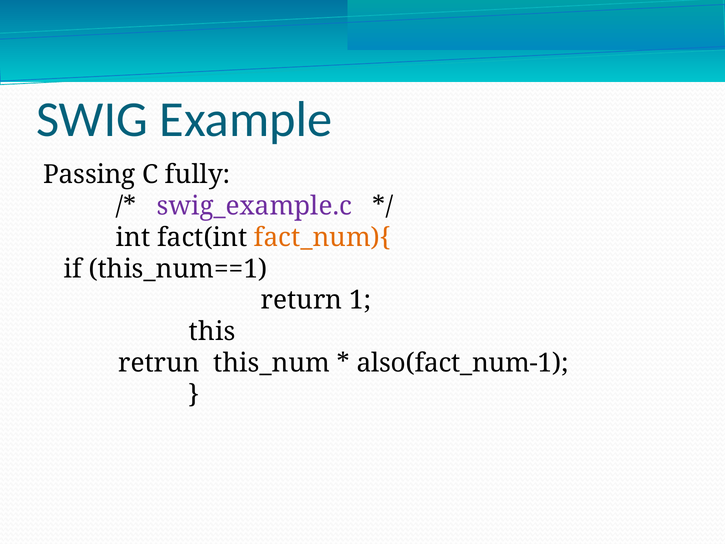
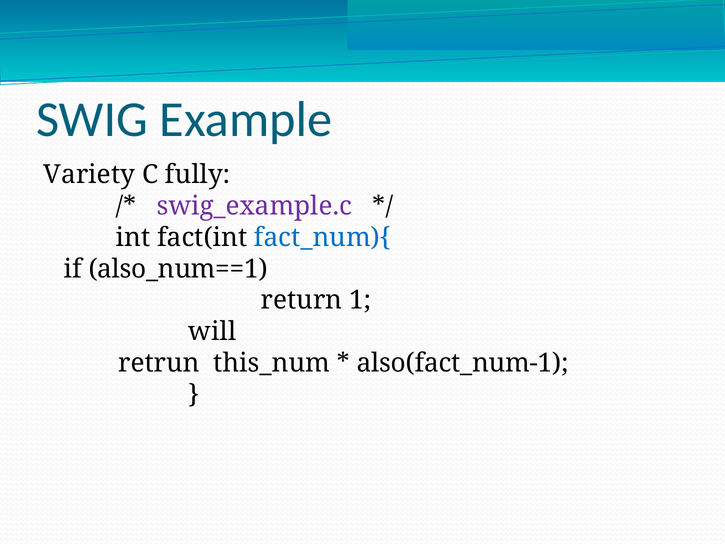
Passing: Passing -> Variety
fact_num){ colour: orange -> blue
this_num==1: this_num==1 -> also_num==1
this: this -> will
